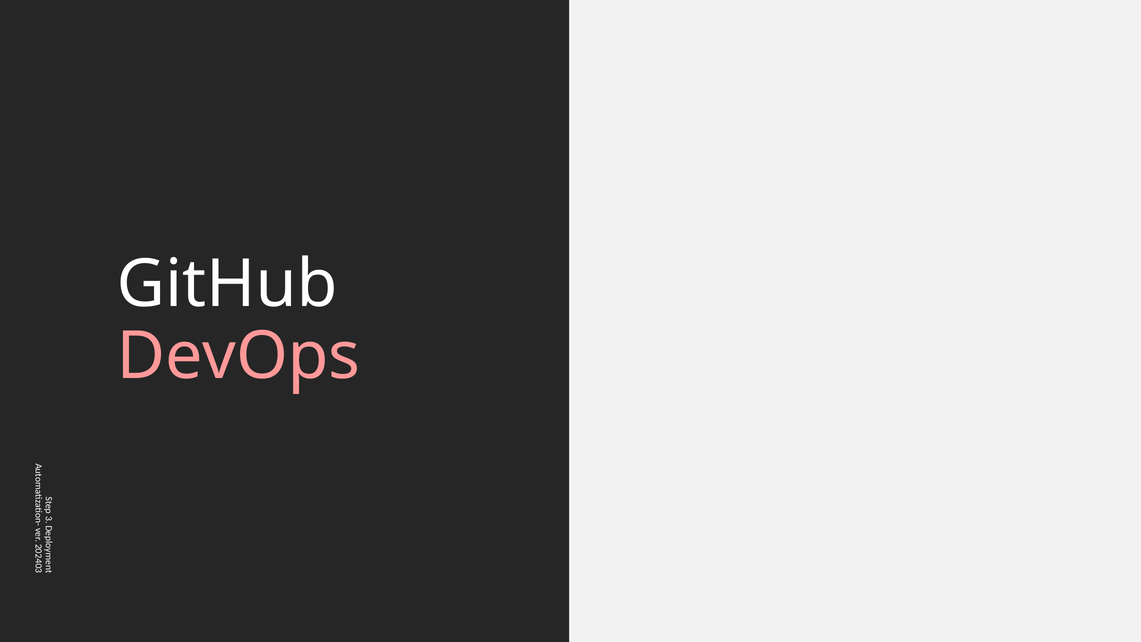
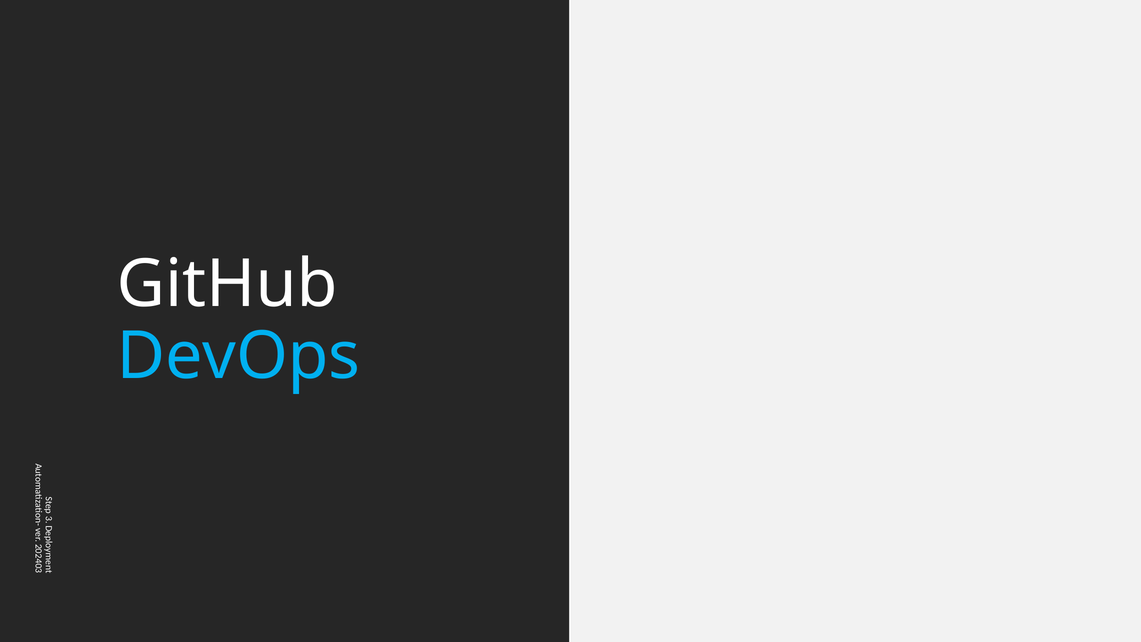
DevOps colour: pink -> light blue
